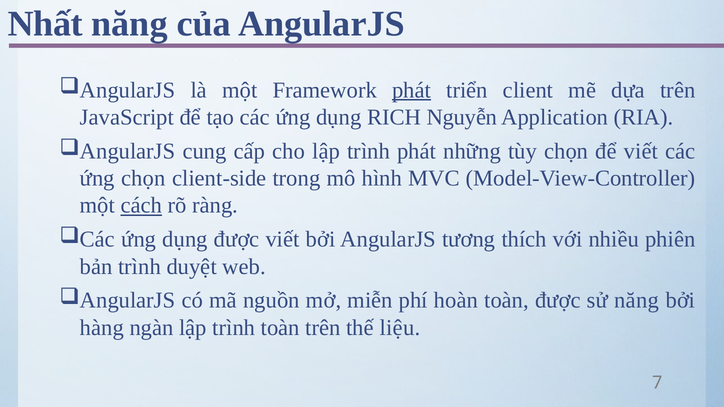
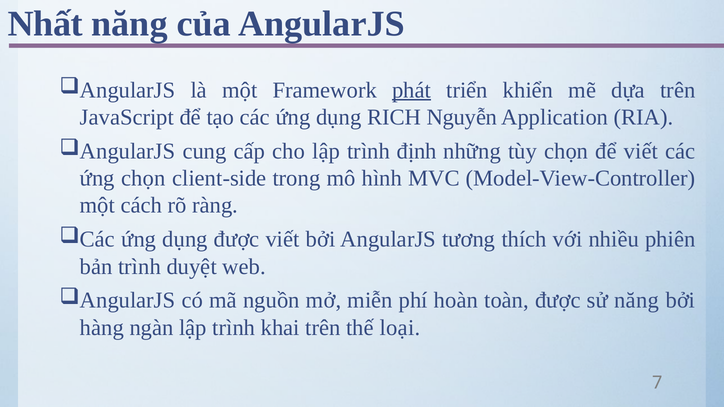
client: client -> khiển
trình phát: phát -> định
cách underline: present -> none
trình toàn: toàn -> khai
liệu: liệu -> loại
